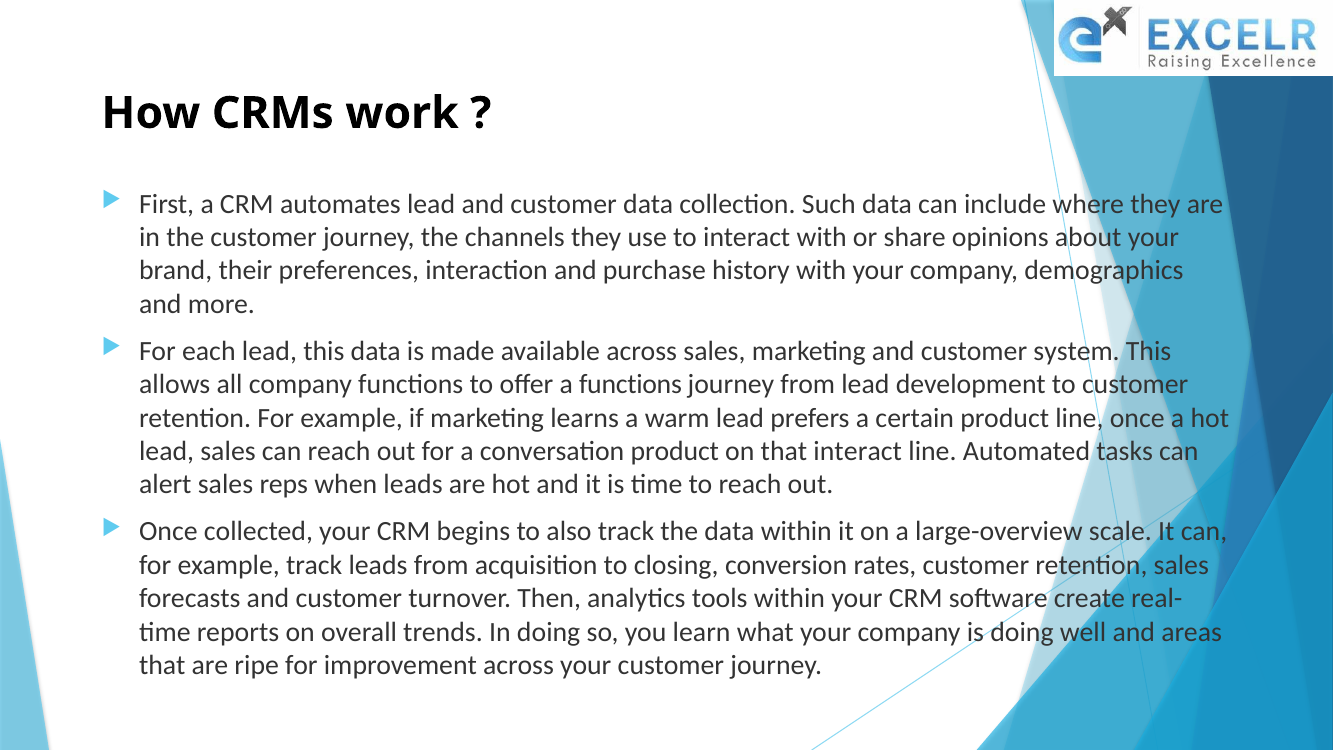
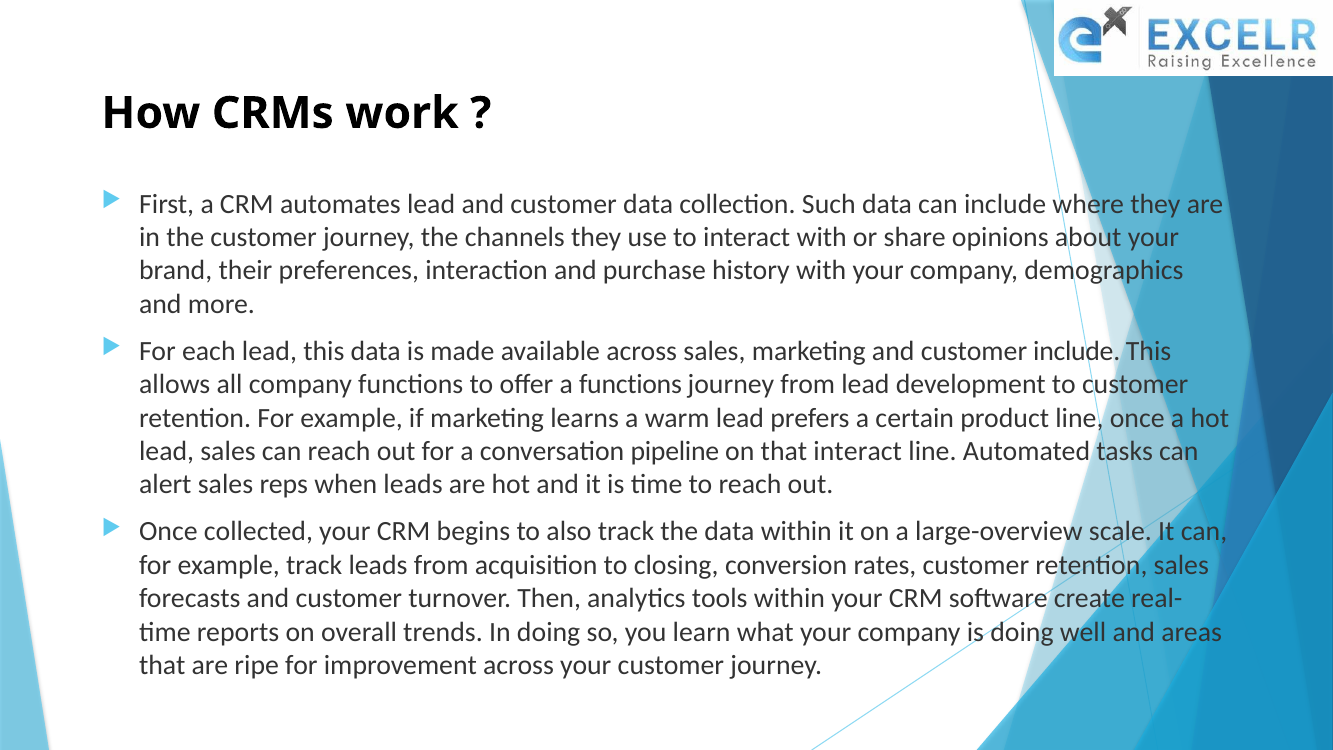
customer system: system -> include
conversation product: product -> pipeline
